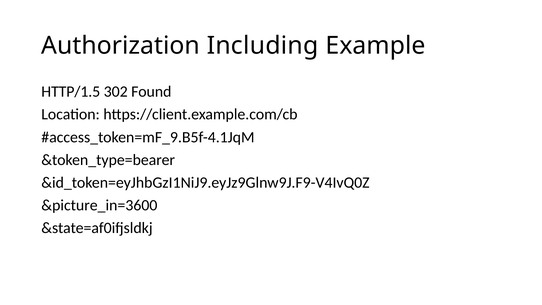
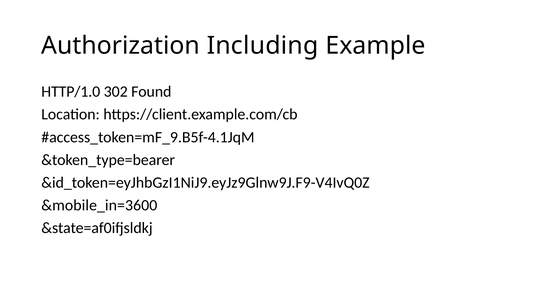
HTTP/1.5: HTTP/1.5 -> HTTP/1.0
&picture_in=3600: &picture_in=3600 -> &mobile_in=3600
